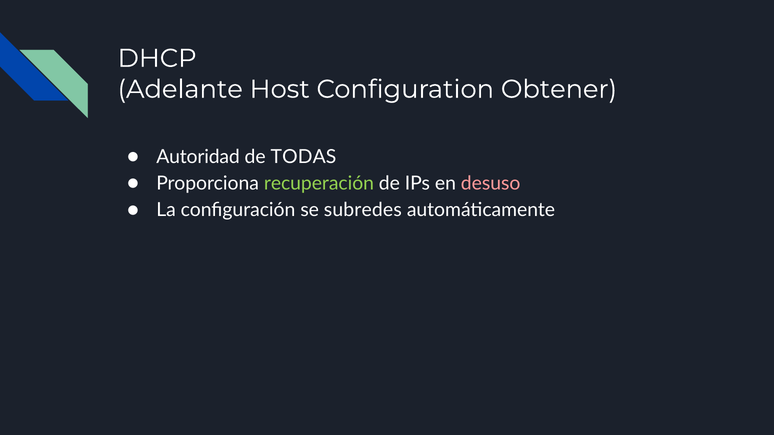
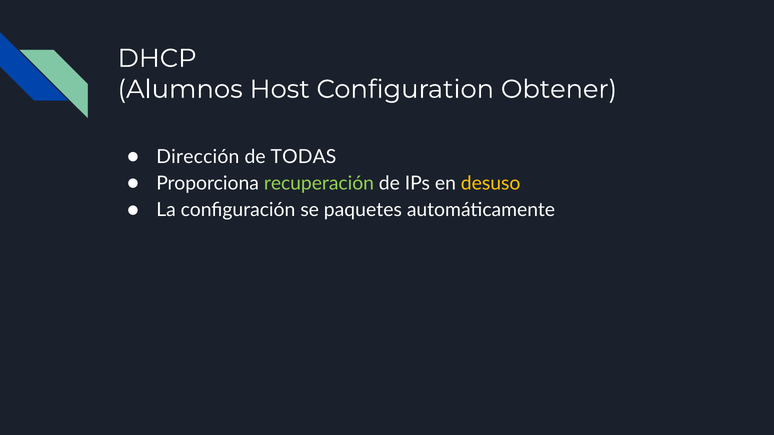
Adelante: Adelante -> Alumnos
Autoridad: Autoridad -> Dirección
desuso colour: pink -> yellow
subredes: subredes -> paquetes
